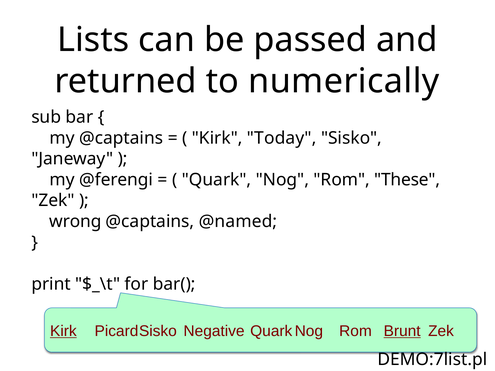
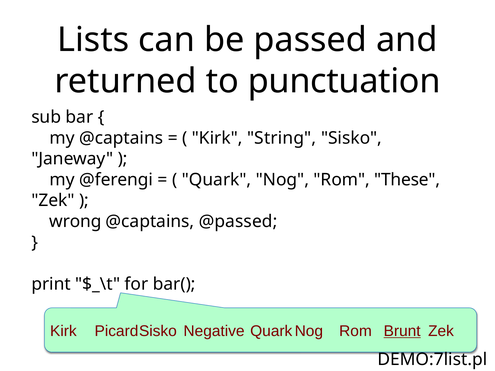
numerically: numerically -> punctuation
Today: Today -> String
@named: @named -> @passed
Kirk at (63, 331) underline: present -> none
